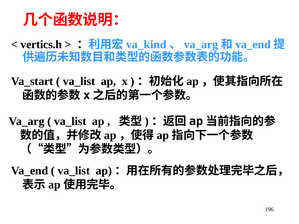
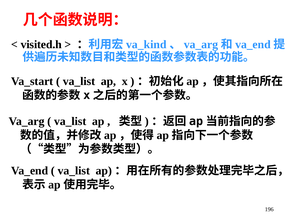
vertics.h: vertics.h -> visited.h
